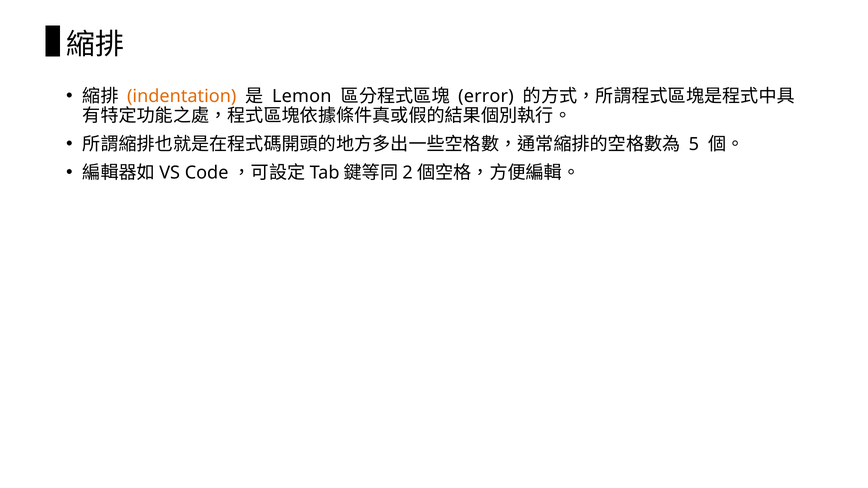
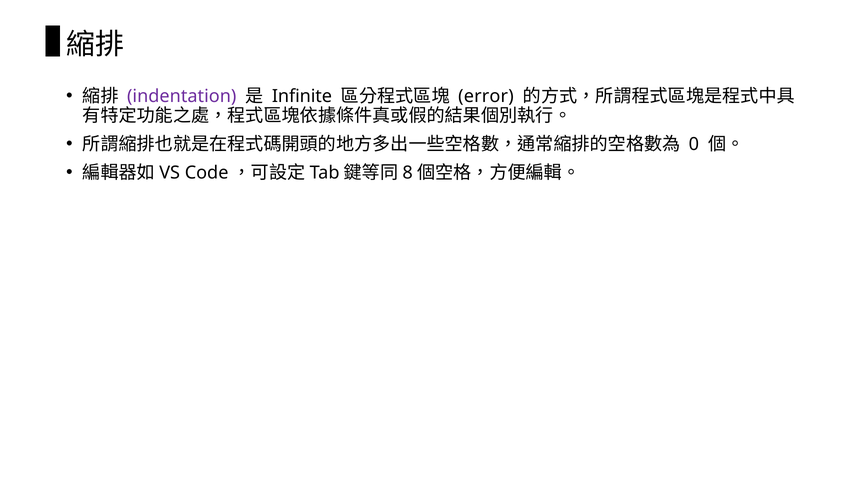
indentation colour: orange -> purple
Lemon: Lemon -> Infinite
5: 5 -> 0
2: 2 -> 8
